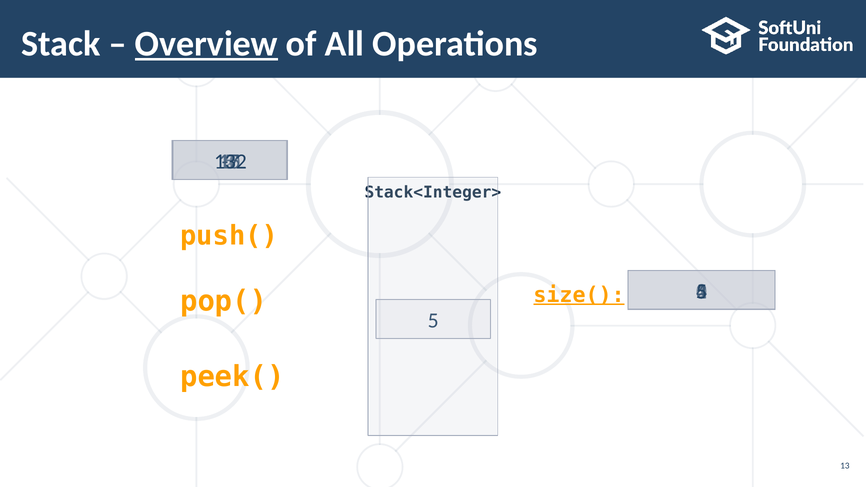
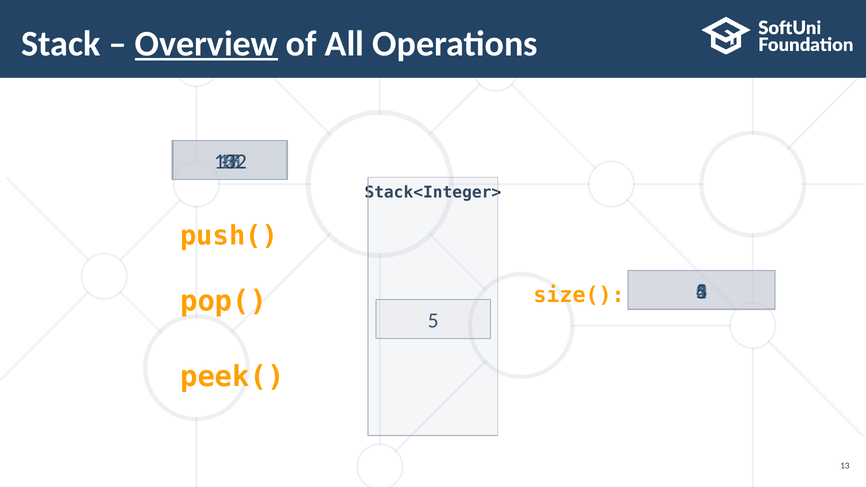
size( underline: present -> none
